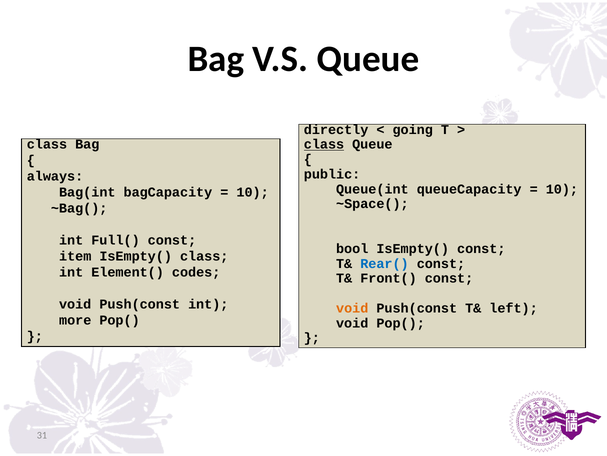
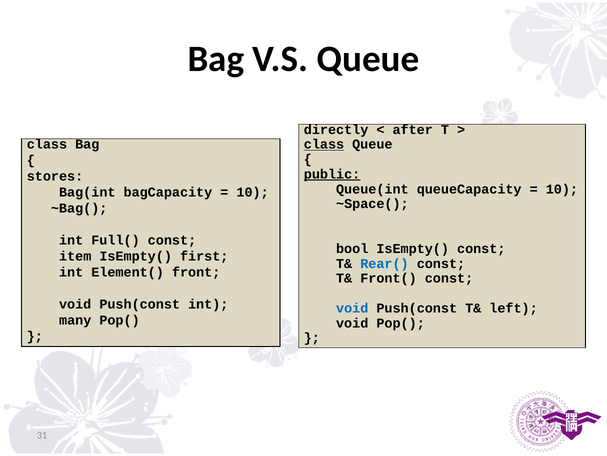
going: going -> after
public underline: none -> present
always: always -> stores
IsEmpty( class: class -> first
codes: codes -> front
void at (352, 308) colour: orange -> blue
more: more -> many
